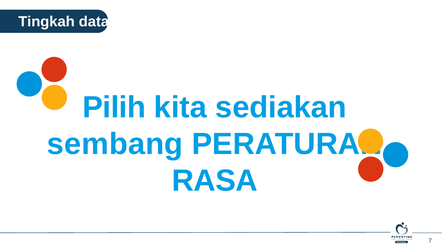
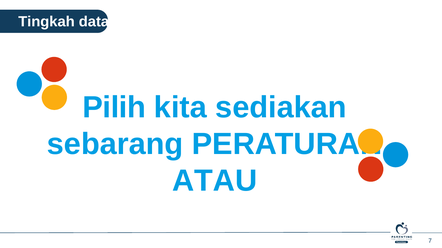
sembang: sembang -> sebarang
RASA: RASA -> ATAU
